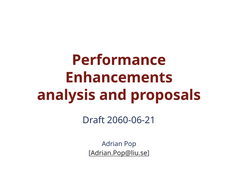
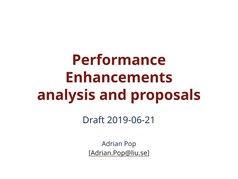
2060-06-21: 2060-06-21 -> 2019-06-21
